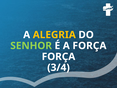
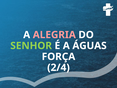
ALEGRIA colour: yellow -> pink
A FORÇA: FORÇA -> ÁGUAS
3/4: 3/4 -> 2/4
